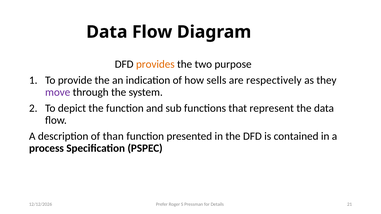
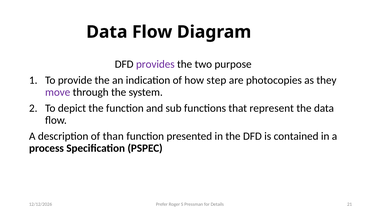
provides colour: orange -> purple
sells: sells -> step
respectively: respectively -> photocopies
